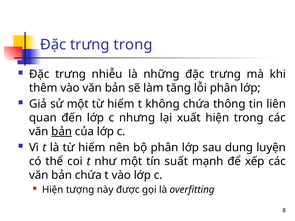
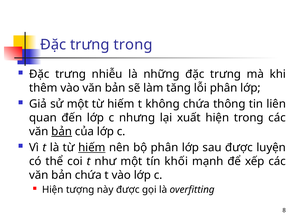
hiếm at (92, 148) underline: none -> present
sau dung: dung -> được
suất: suất -> khối
